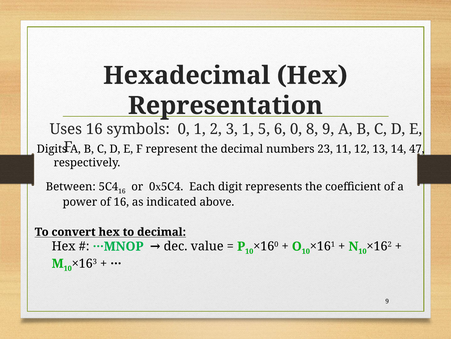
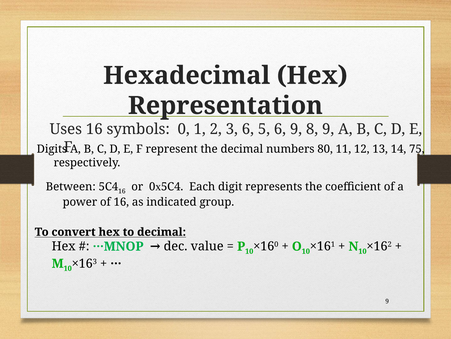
3 1: 1 -> 6
6 0: 0 -> 9
23: 23 -> 80
47: 47 -> 75
above: above -> group
